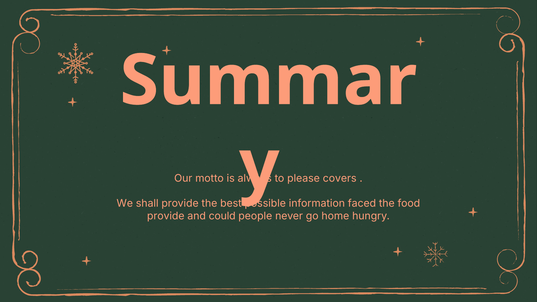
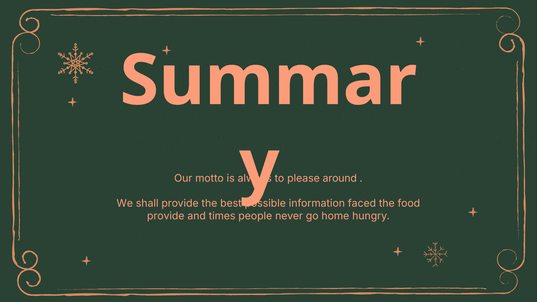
covers: covers -> around
could: could -> times
